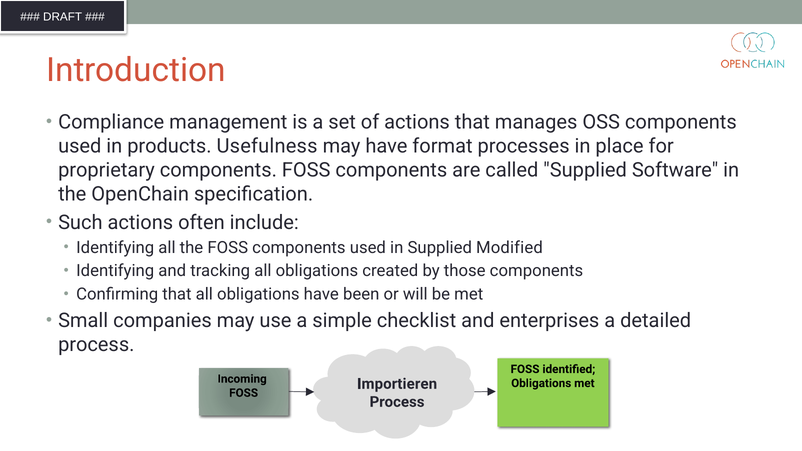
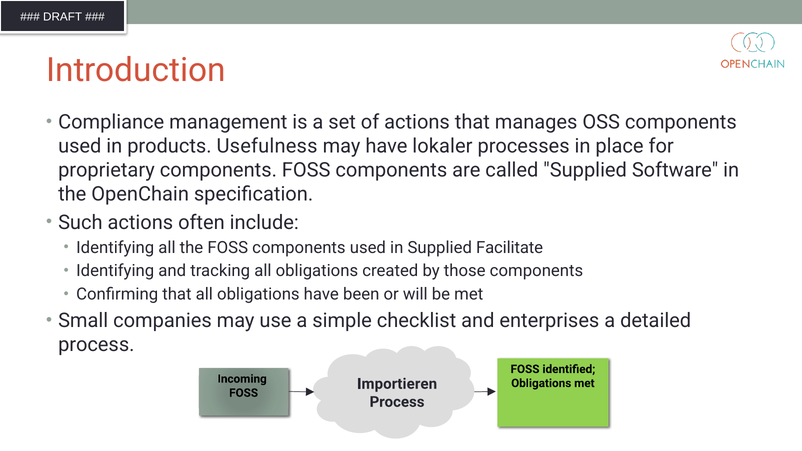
format: format -> lokaler
Modified: Modified -> Facilitate
